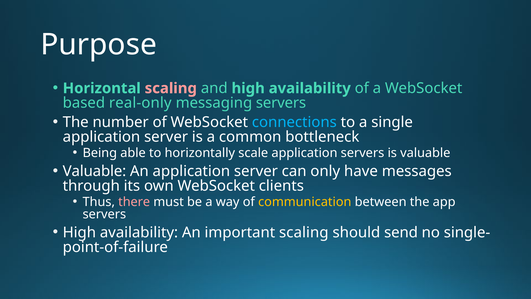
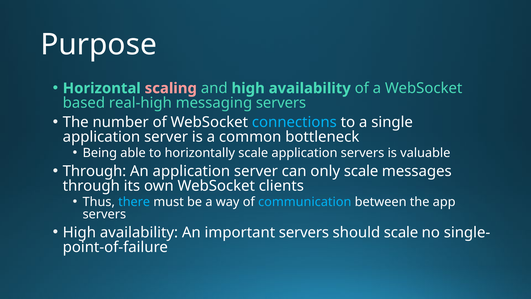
real-only: real-only -> real-high
Valuable at (94, 171): Valuable -> Through
only have: have -> scale
there colour: pink -> light blue
communication colour: yellow -> light blue
important scaling: scaling -> servers
should send: send -> scale
